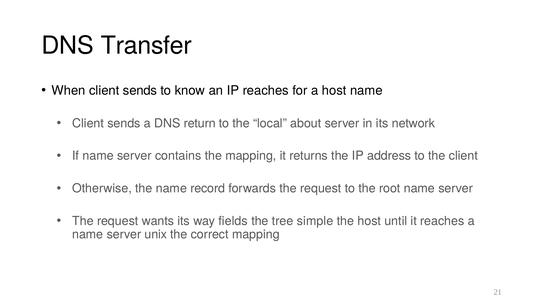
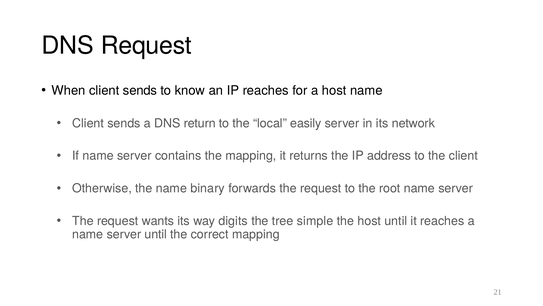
DNS Transfer: Transfer -> Request
about: about -> easily
record: record -> binary
fields: fields -> digits
server unix: unix -> until
